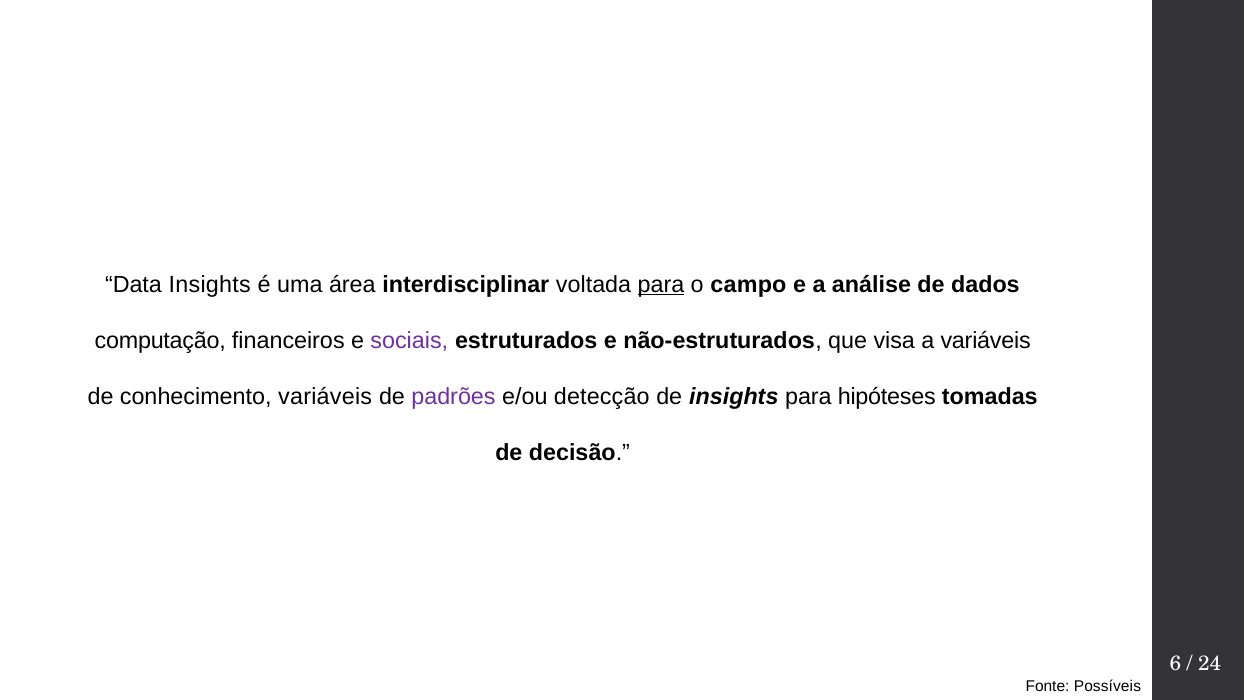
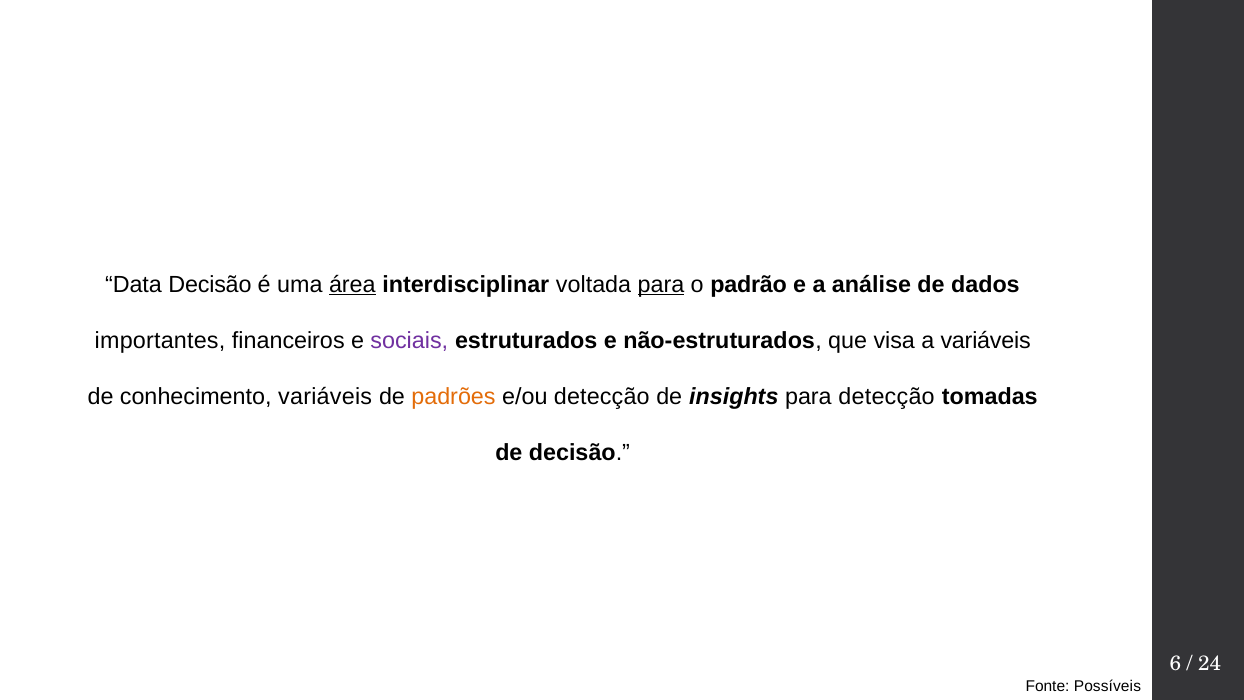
Data Insights: Insights -> Decisão
área underline: none -> present
campo: campo -> padrão
computação: computação -> importantes
padrões colour: purple -> orange
para hipóteses: hipóteses -> detecção
